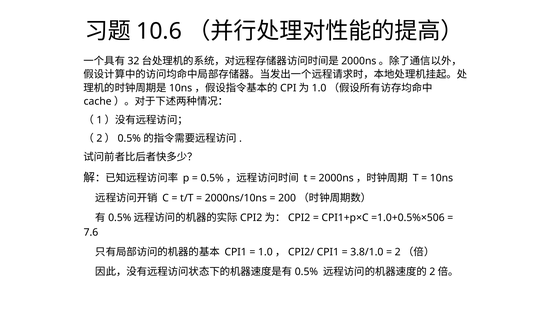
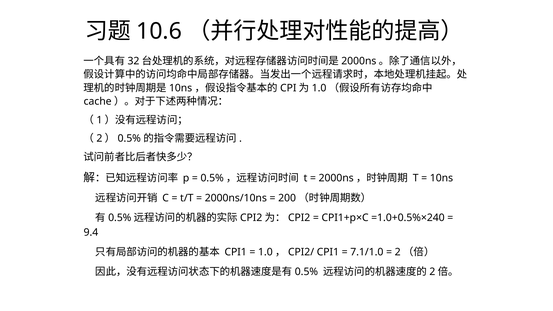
=1.0+0.5%×506: =1.0+0.5%×506 -> =1.0+0.5%×240
7.6: 7.6 -> 9.4
3.8/1.0: 3.8/1.0 -> 7.1/1.0
